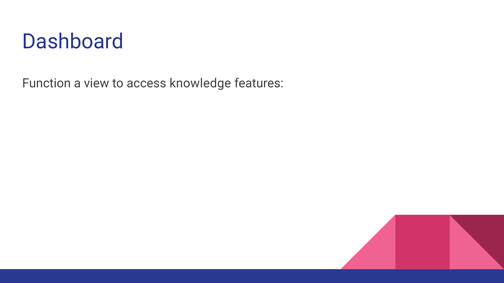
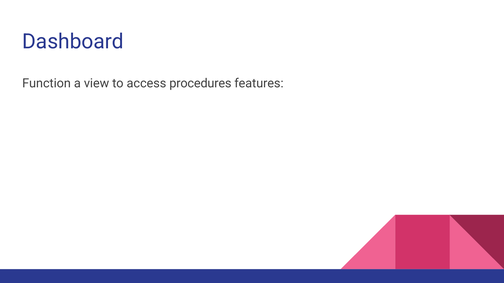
knowledge: knowledge -> procedures
